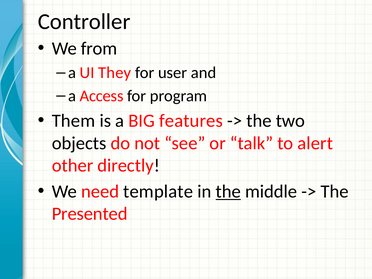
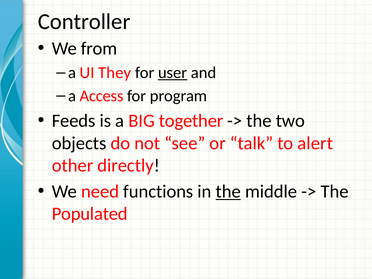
user underline: none -> present
Them: Them -> Feeds
features: features -> together
template: template -> functions
Presented: Presented -> Populated
